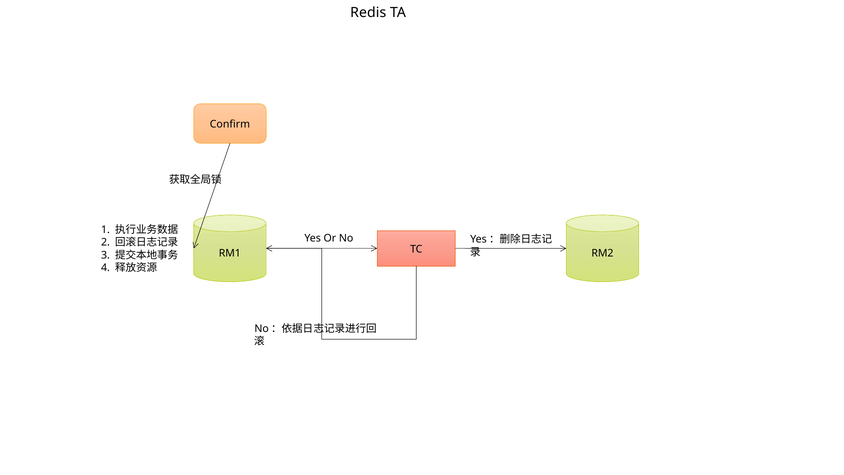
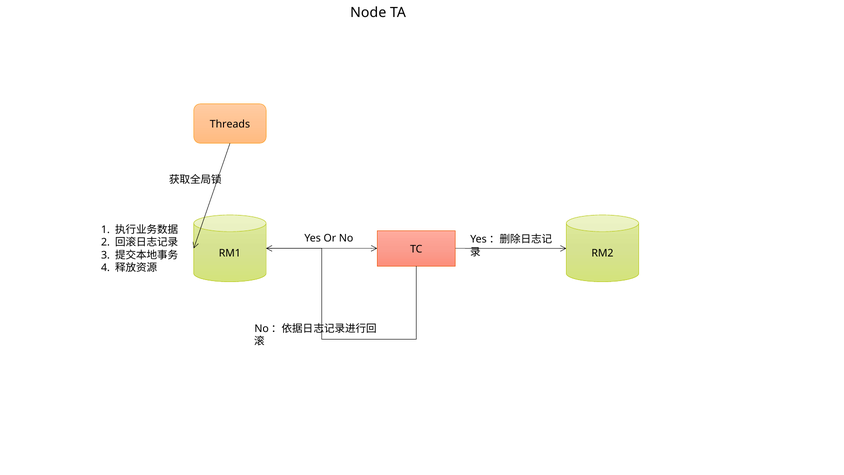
Redis: Redis -> Node
Confirm: Confirm -> Threads
